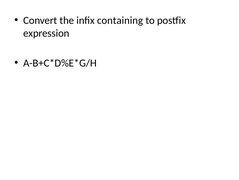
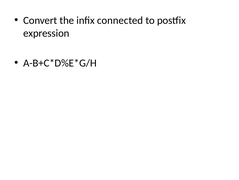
containing: containing -> connected
